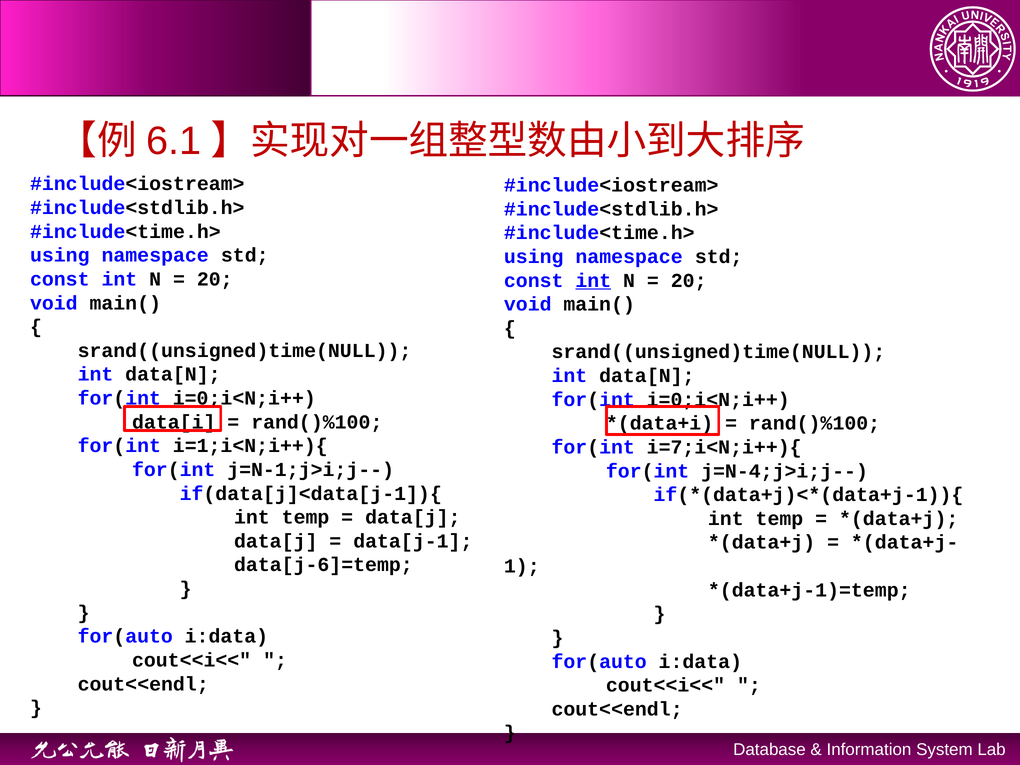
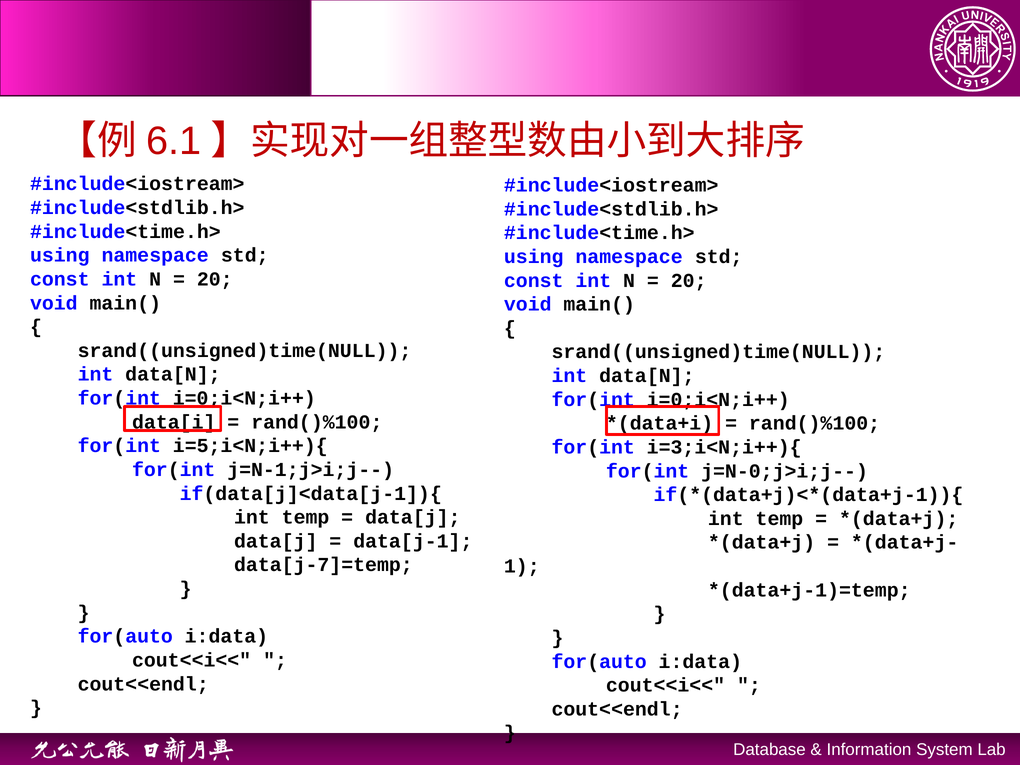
int at (593, 280) underline: present -> none
i=1;i<N;i++){: i=1;i<N;i++){ -> i=5;i<N;i++){
i=7;i<N;i++){: i=7;i<N;i++){ -> i=3;i<N;i++){
j=N-4;j>i;j--: j=N-4;j>i;j-- -> j=N-0;j>i;j--
data[j-6]=temp: data[j-6]=temp -> data[j-7]=temp
